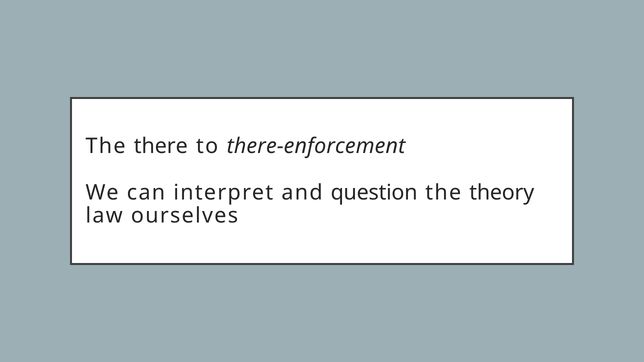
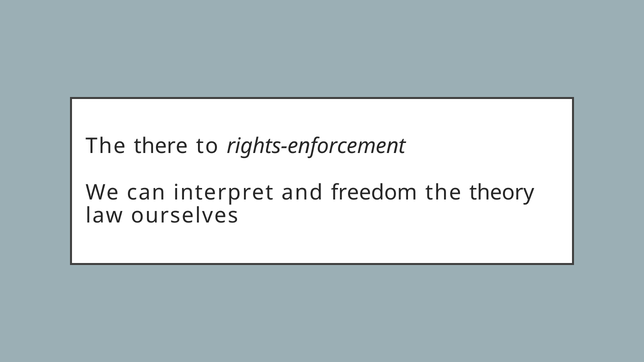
there-enforcement: there-enforcement -> rights-enforcement
question: question -> freedom
